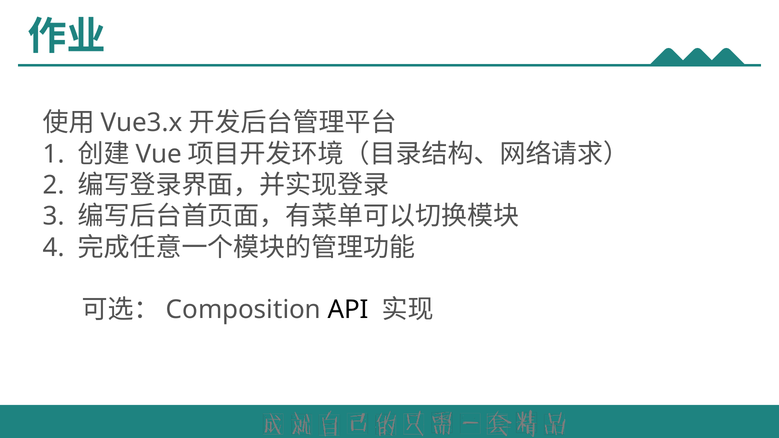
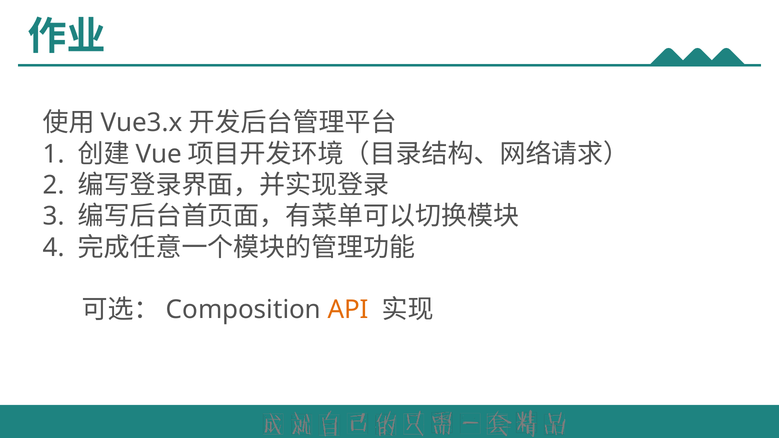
API colour: black -> orange
